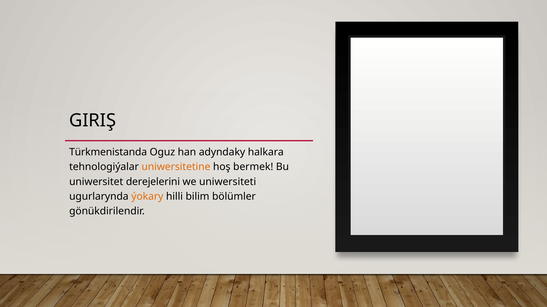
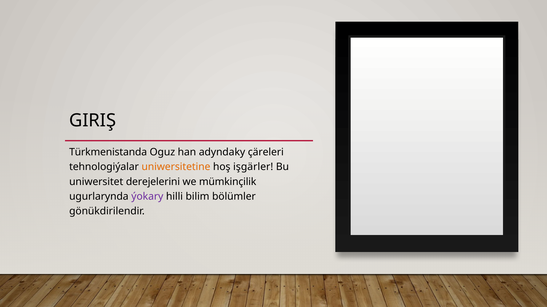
halkara: halkara -> çäreleri
bermek: bermek -> işgärler
uniwersiteti: uniwersiteti -> mümkinçilik
ýokary colour: orange -> purple
